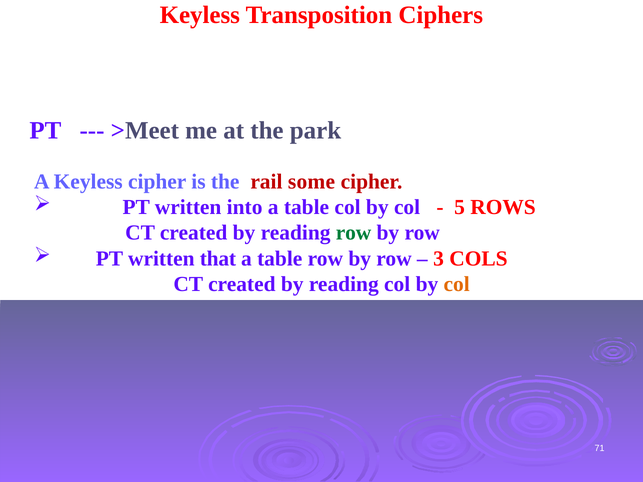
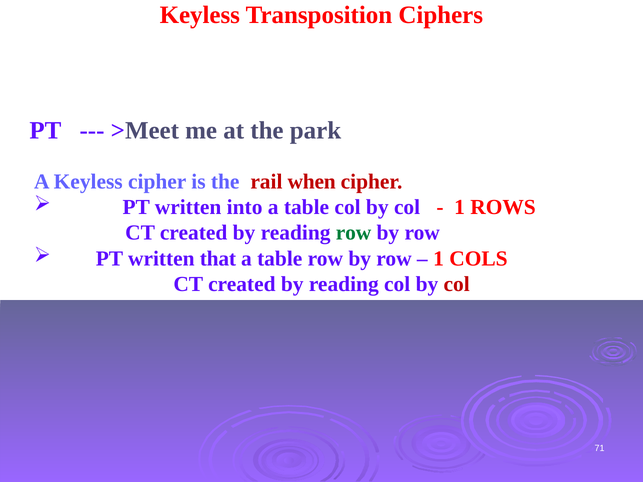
some: some -> when
5 at (460, 207): 5 -> 1
3 at (439, 259): 3 -> 1
col at (457, 284) colour: orange -> red
